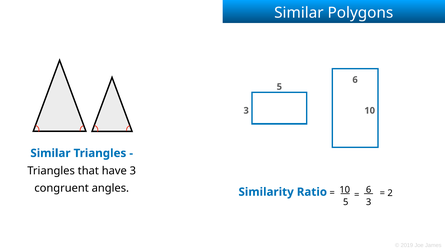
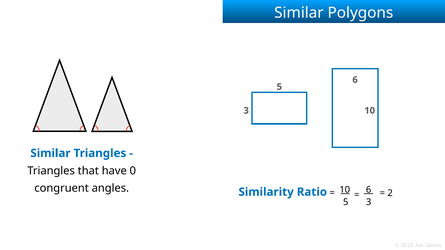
have 3: 3 -> 0
